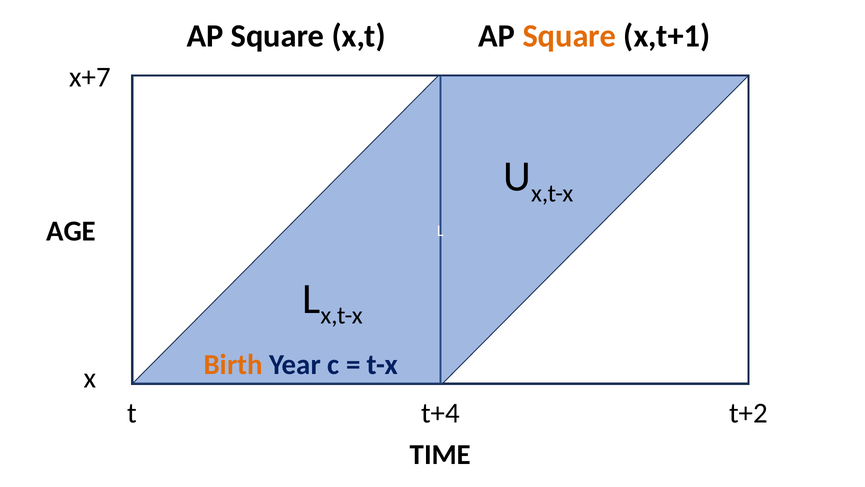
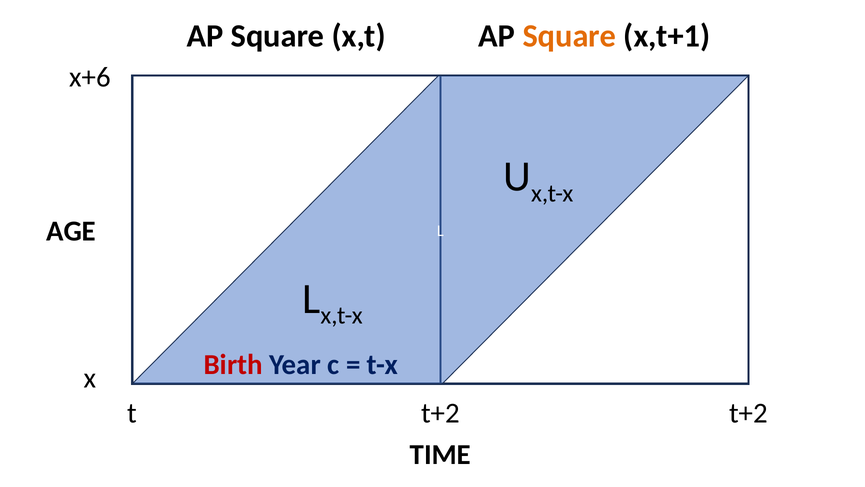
x+7: x+7 -> x+6
Birth colour: orange -> red
t t+4: t+4 -> t+2
